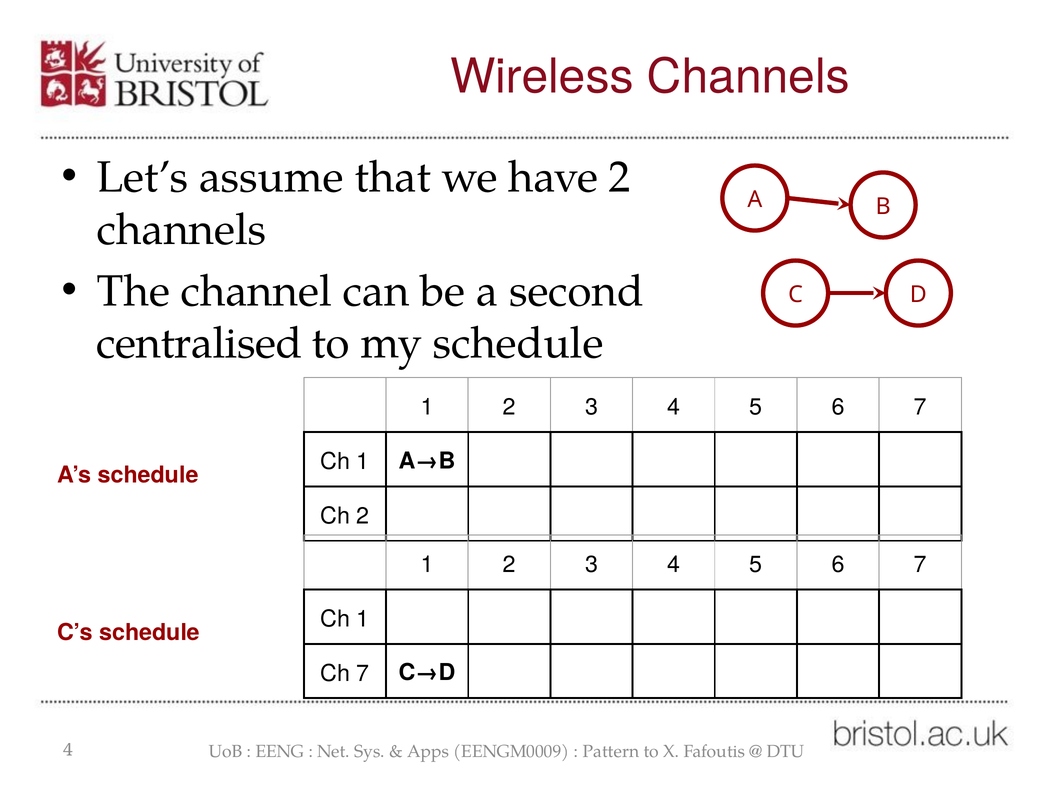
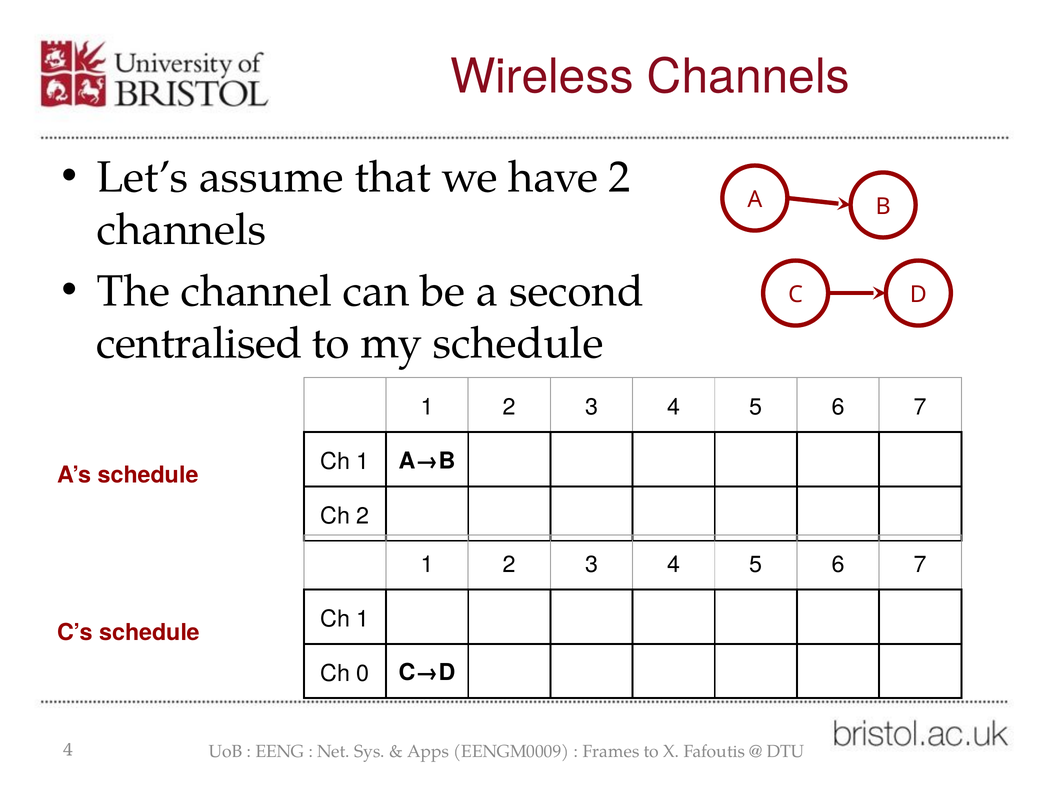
Ch 7: 7 -> 0
Pattern: Pattern -> Frames
